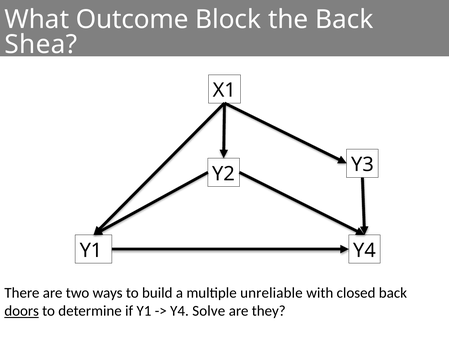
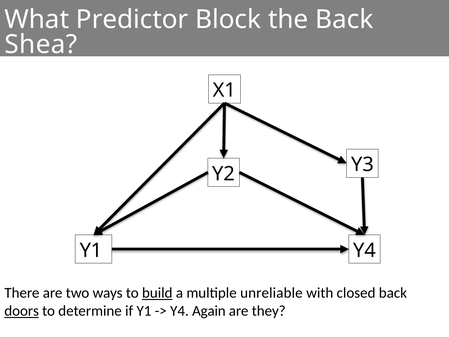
Outcome: Outcome -> Predictor
build underline: none -> present
Solve: Solve -> Again
